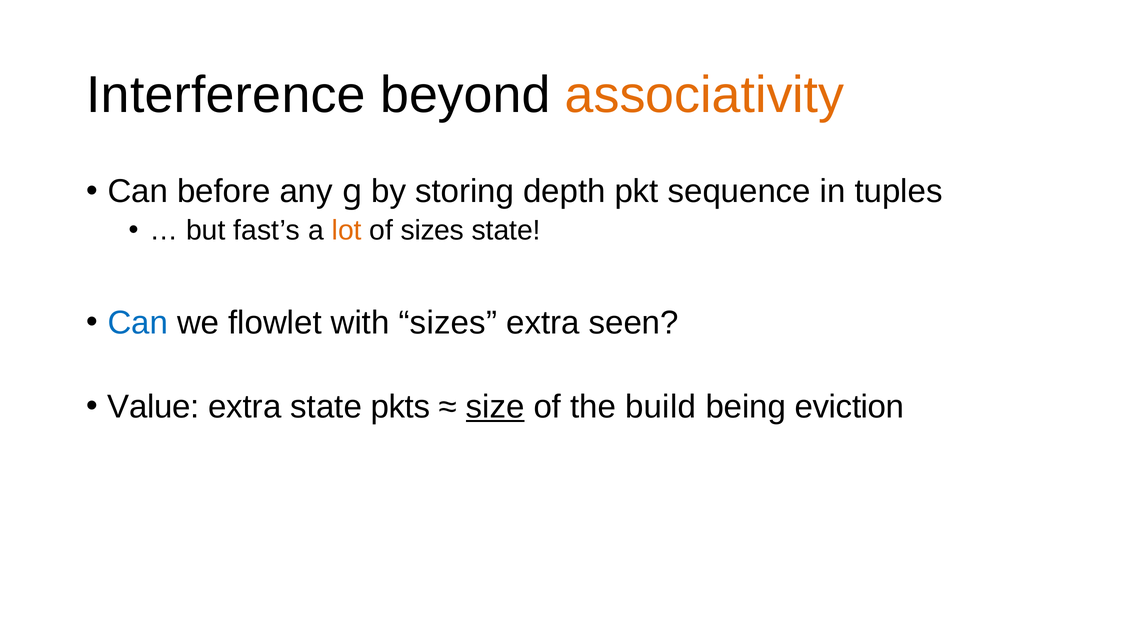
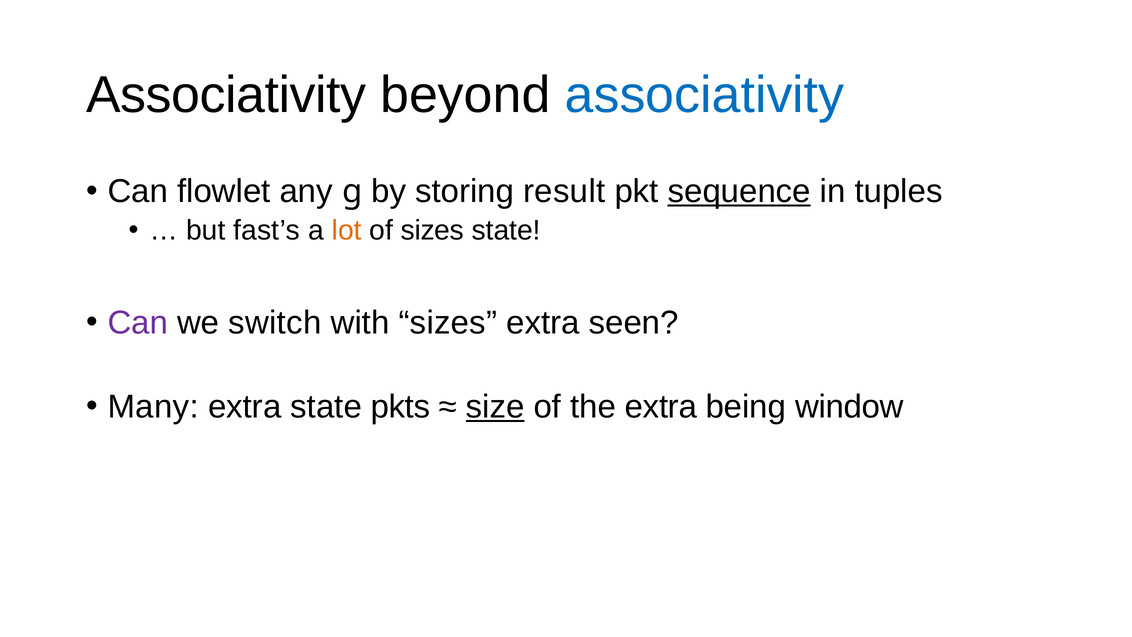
Interference at (226, 95): Interference -> Associativity
associativity at (705, 95) colour: orange -> blue
before: before -> flowlet
depth: depth -> result
sequence underline: none -> present
Can at (138, 323) colour: blue -> purple
flowlet: flowlet -> switch
Value: Value -> Many
the build: build -> extra
eviction: eviction -> window
